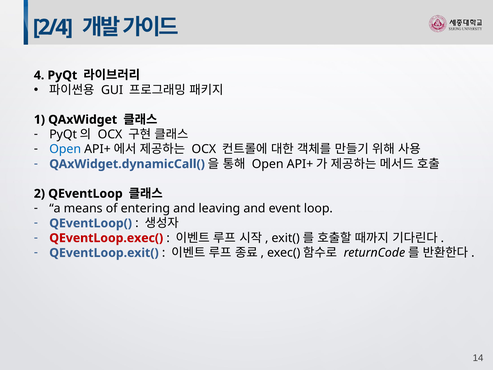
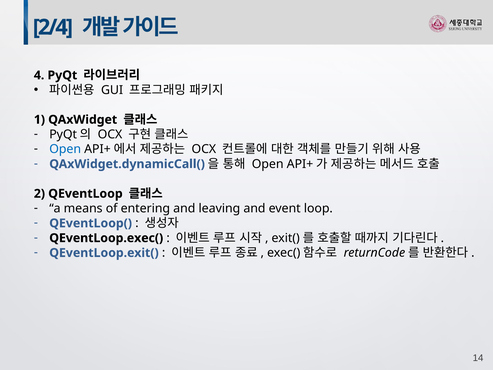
QEventLoop.exec( colour: red -> black
